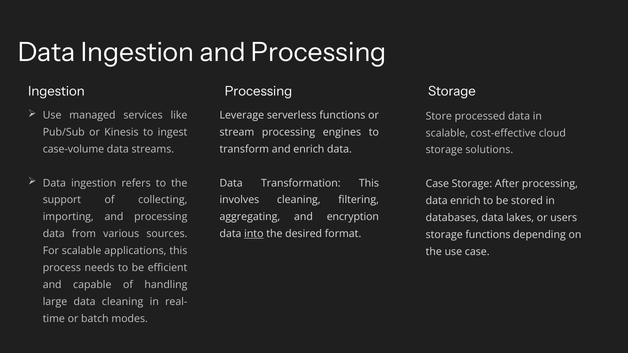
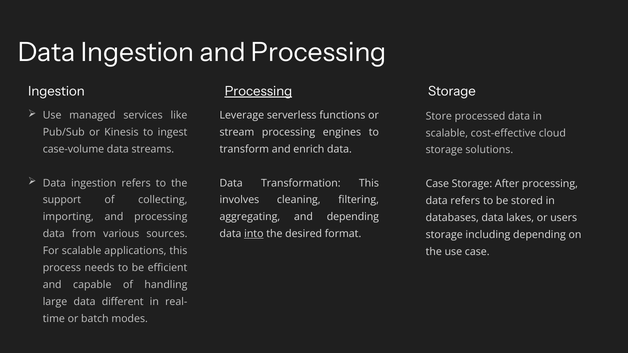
Processing at (258, 91) underline: none -> present
data enrich: enrich -> refers
and encryption: encryption -> depending
storage functions: functions -> including
data cleaning: cleaning -> different
